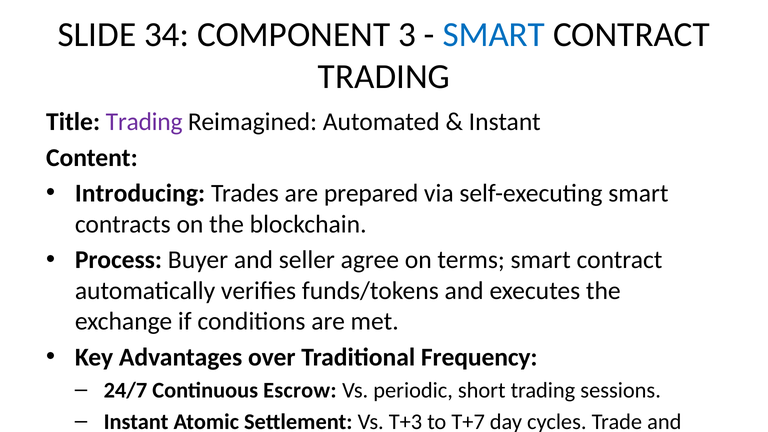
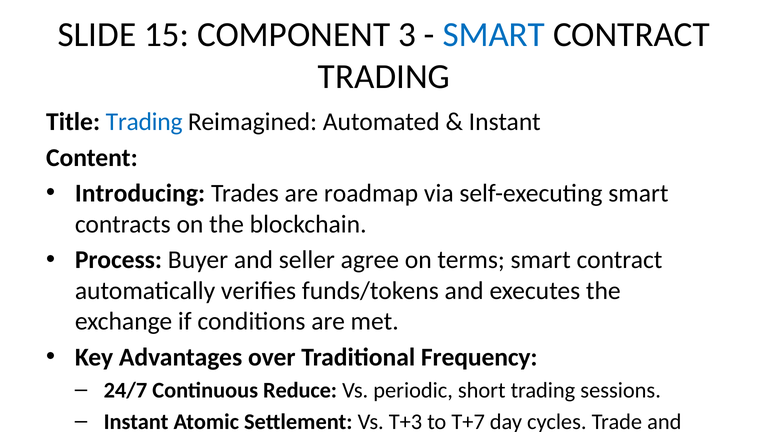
34: 34 -> 15
Trading at (144, 122) colour: purple -> blue
prepared: prepared -> roadmap
Continuous Escrow: Escrow -> Reduce
